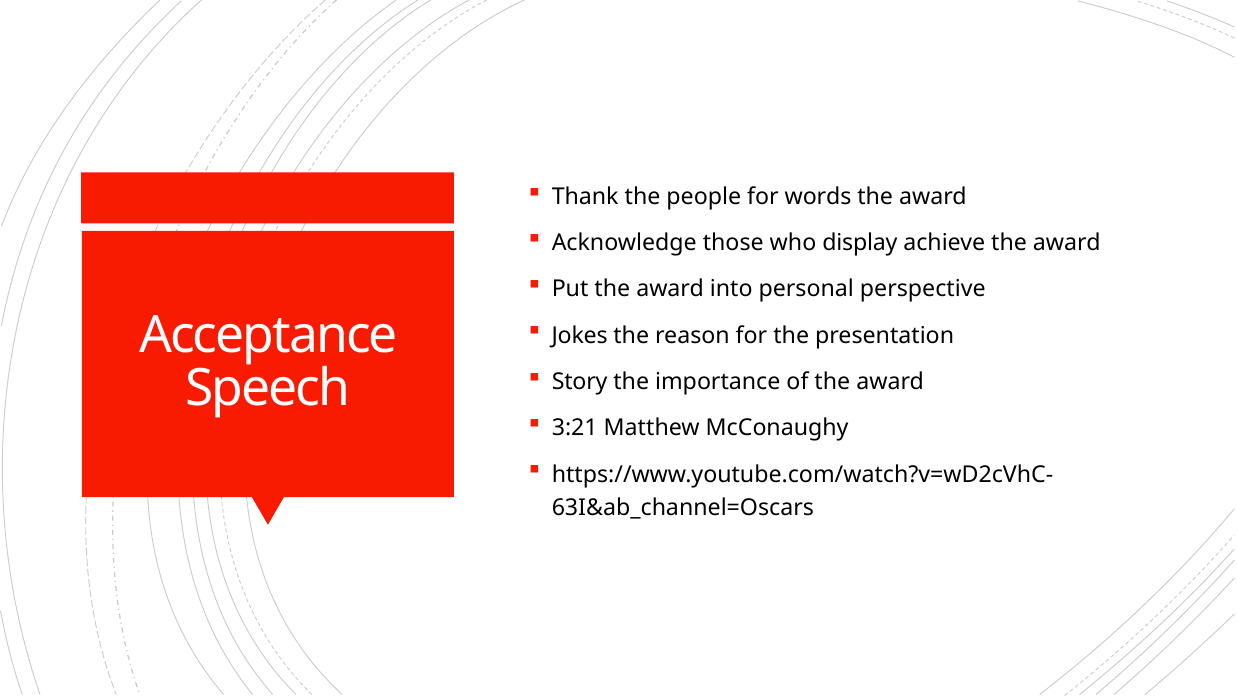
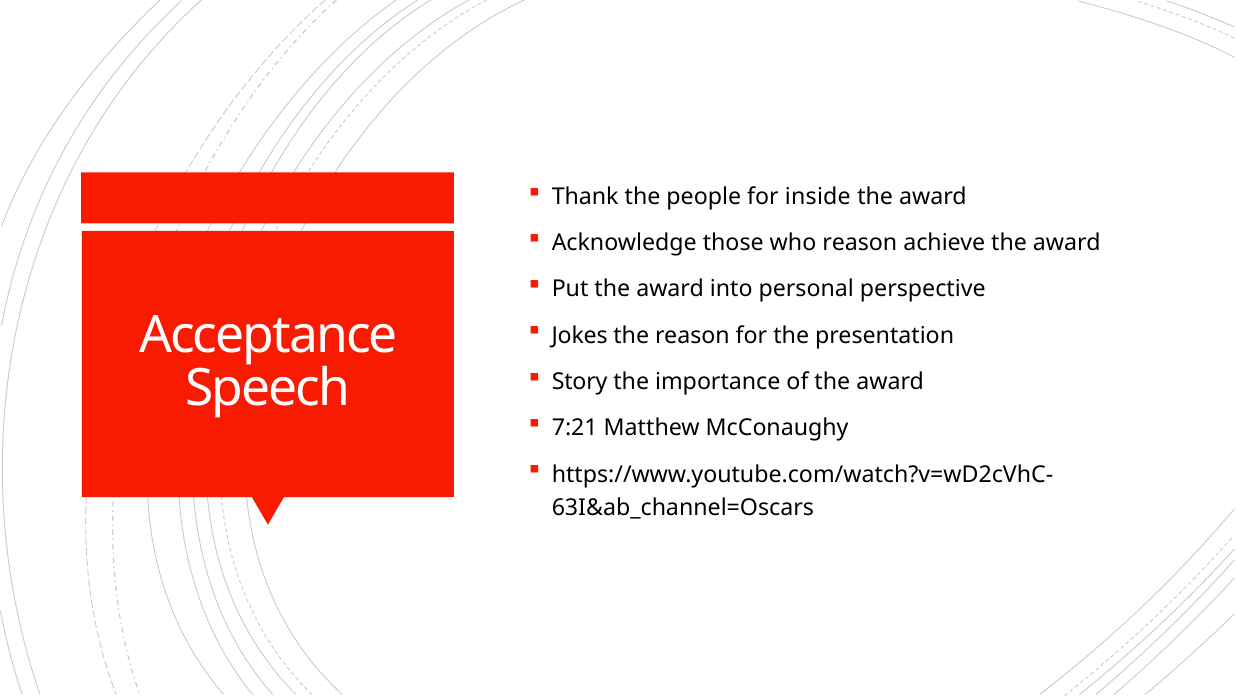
words: words -> inside
who display: display -> reason
3:21: 3:21 -> 7:21
